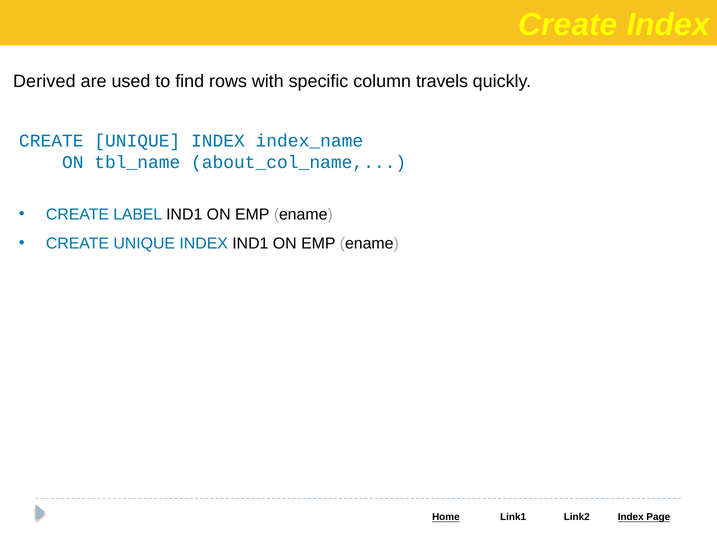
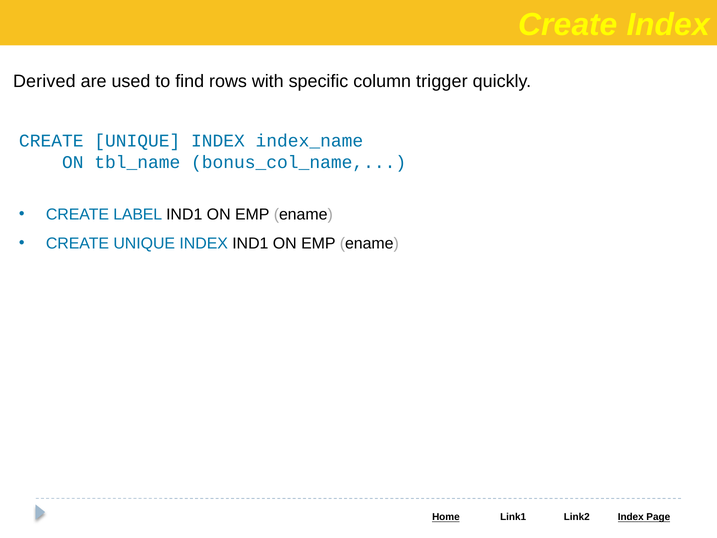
travels: travels -> trigger
about_col_name: about_col_name -> bonus_col_name
